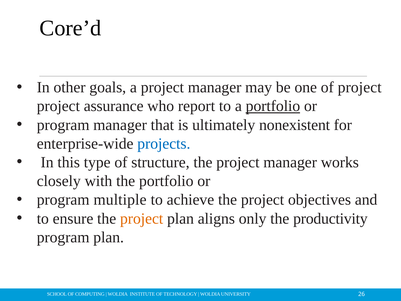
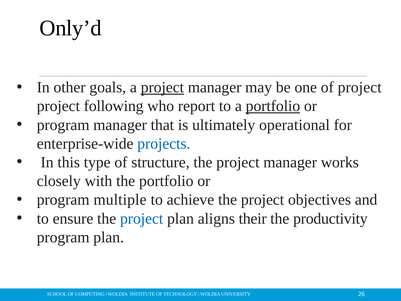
Core’d: Core’d -> Only’d
project at (162, 87) underline: none -> present
assurance: assurance -> following
nonexistent: nonexistent -> operational
project at (142, 218) colour: orange -> blue
only: only -> their
